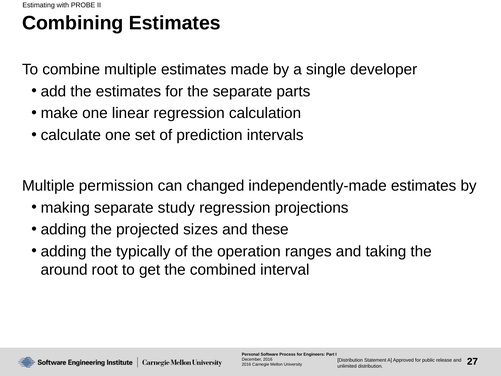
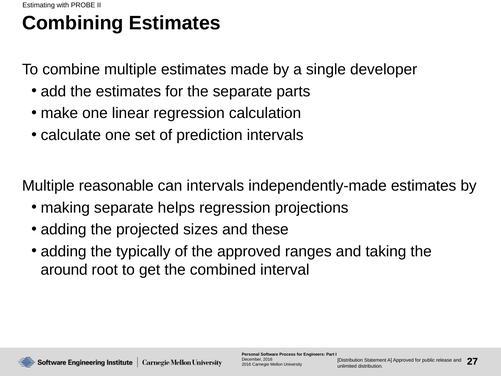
permission: permission -> reasonable
can changed: changed -> intervals
study: study -> helps
the operation: operation -> approved
